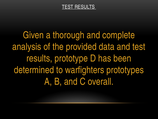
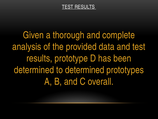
to warfighters: warfighters -> determined
